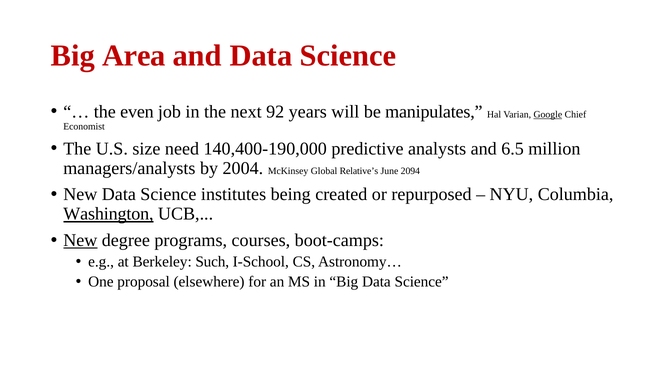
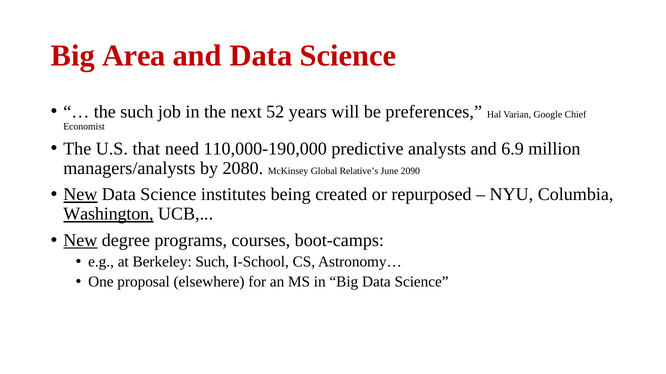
the even: even -> such
92: 92 -> 52
manipulates: manipulates -> preferences
Google underline: present -> none
size: size -> that
140,400-190,000: 140,400-190,000 -> 110,000-190,000
6.5: 6.5 -> 6.9
2004: 2004 -> 2080
2094: 2094 -> 2090
New at (80, 195) underline: none -> present
